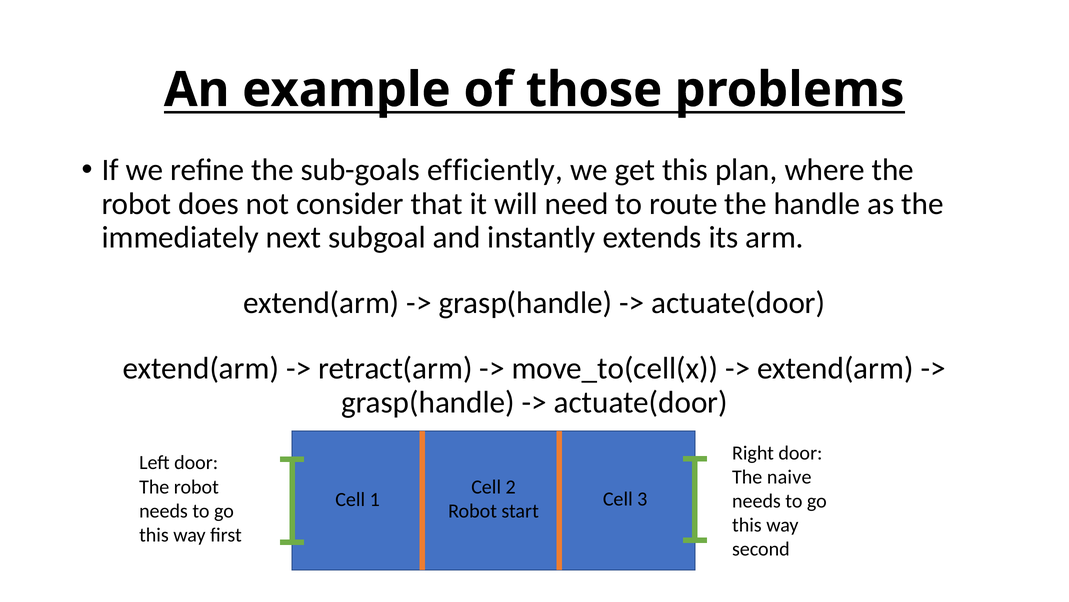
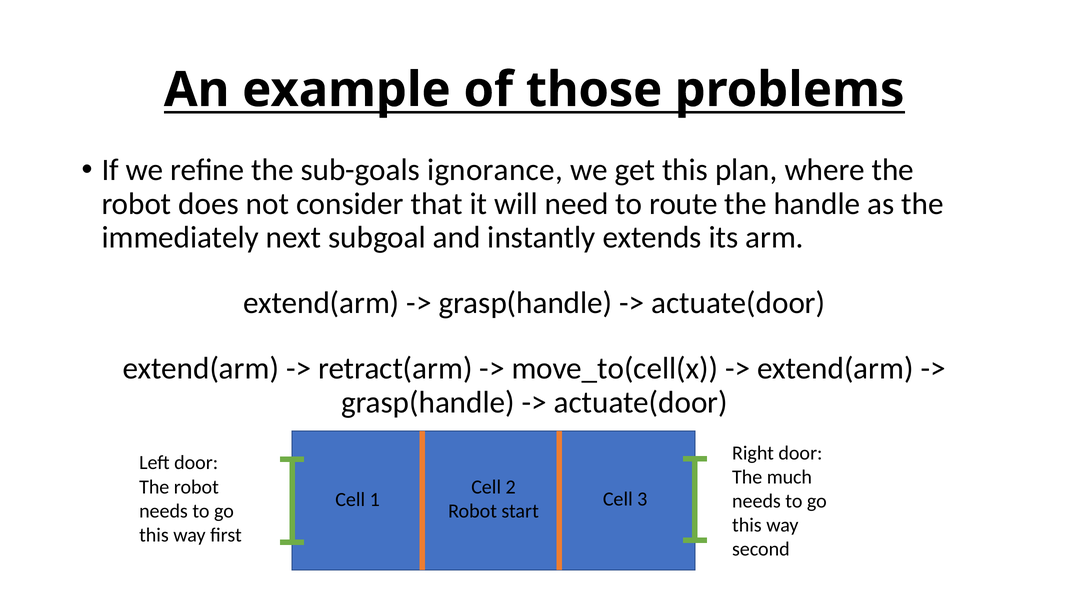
efficiently: efficiently -> ignorance
naive: naive -> much
